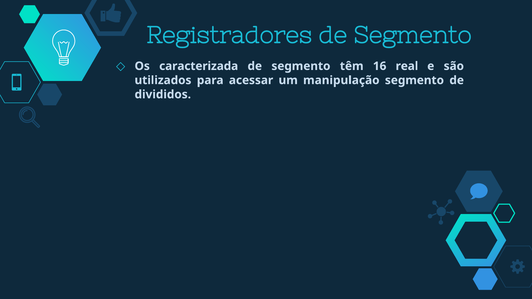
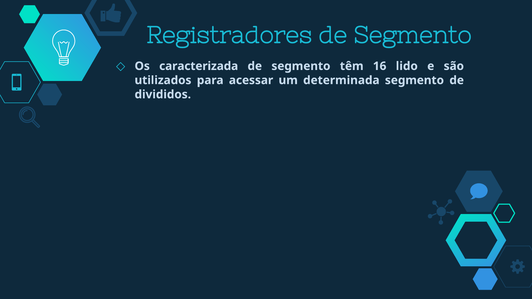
real: real -> lido
manipulação: manipulação -> determinada
